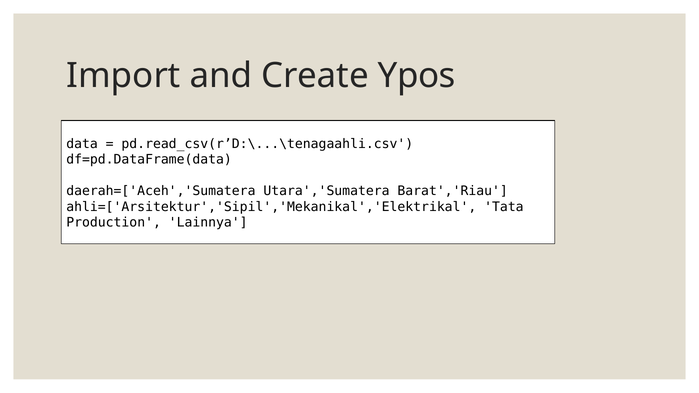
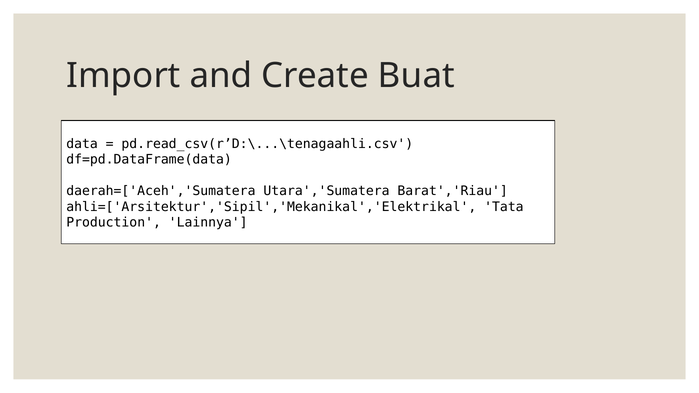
Ypos: Ypos -> Buat
